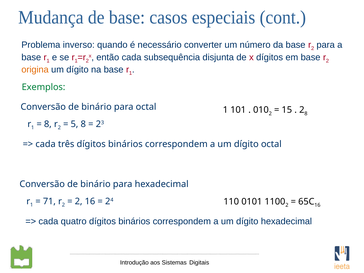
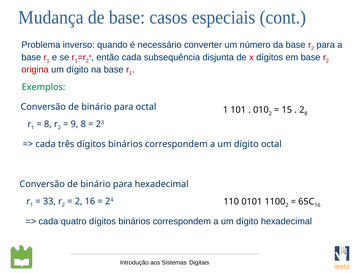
origina colour: orange -> red
5: 5 -> 9
71: 71 -> 33
